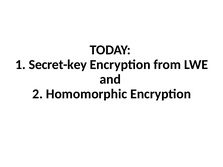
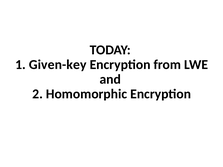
Secret-key: Secret-key -> Given-key
